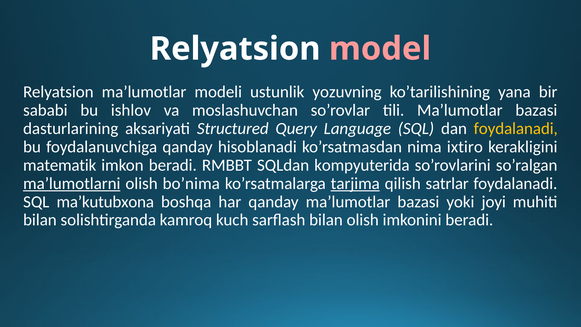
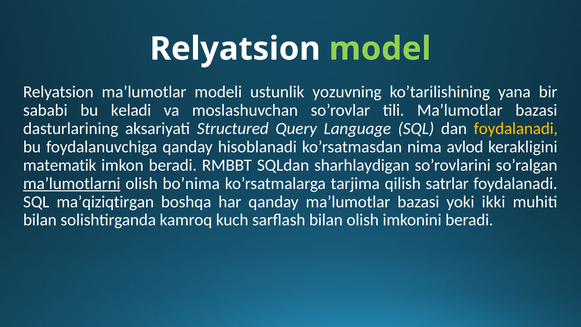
model colour: pink -> light green
ishlov: ishlov -> keladi
ixtiro: ixtiro -> avlod
kompyuterida: kompyuterida -> sharhlaydigan
tarjima underline: present -> none
ma’kutubxona: ma’kutubxona -> ma’qiziqtirgan
joyi: joyi -> ikki
